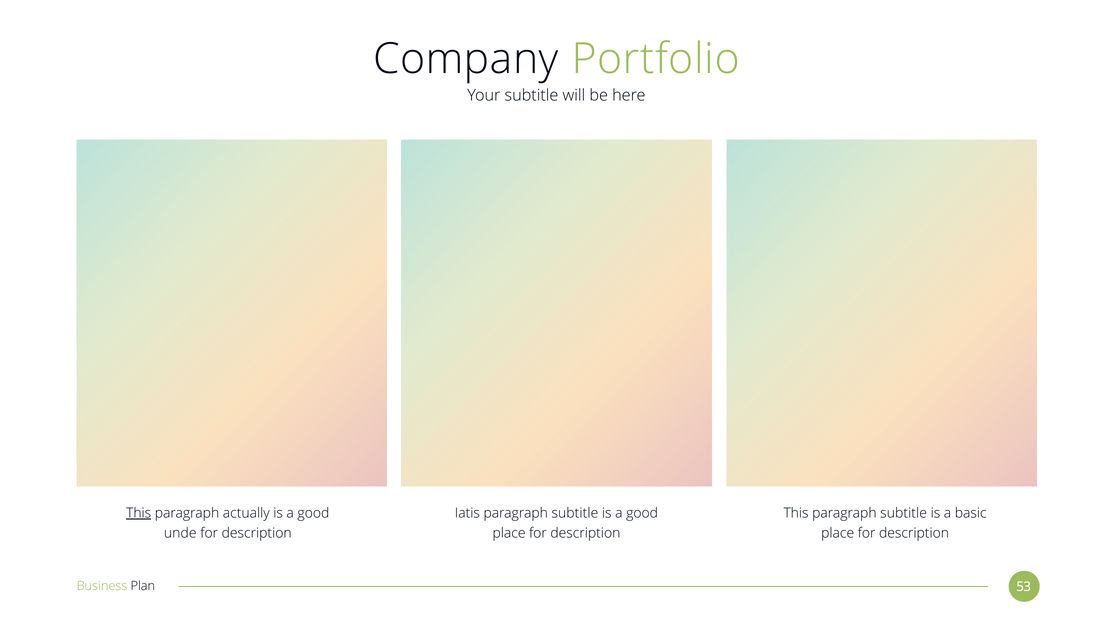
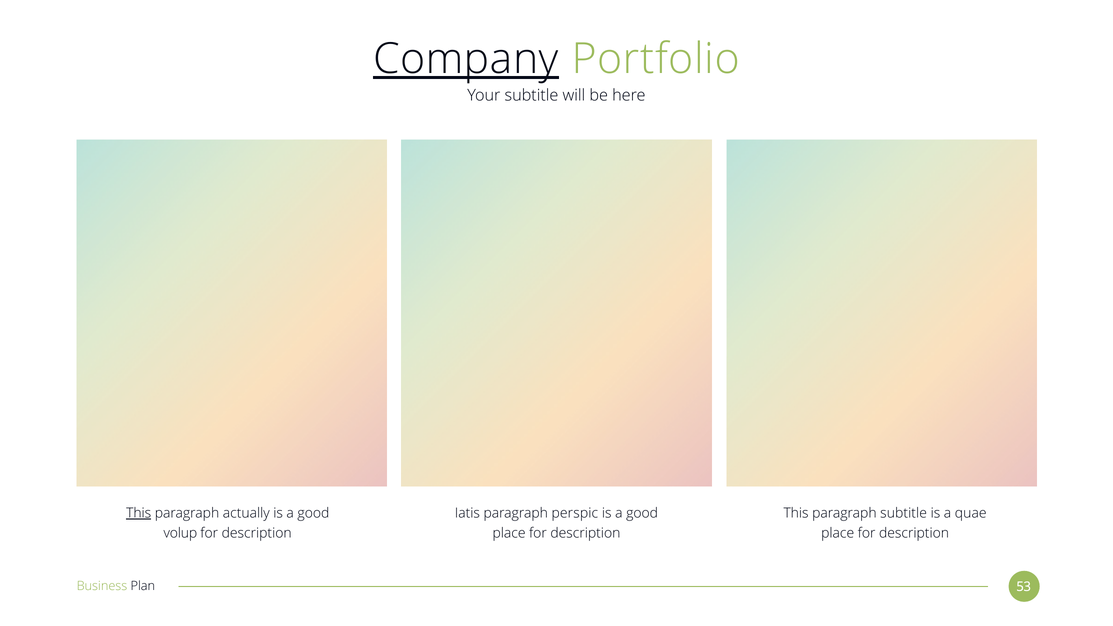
Company underline: none -> present
subtitle at (575, 513): subtitle -> perspic
basic: basic -> quae
unde: unde -> volup
